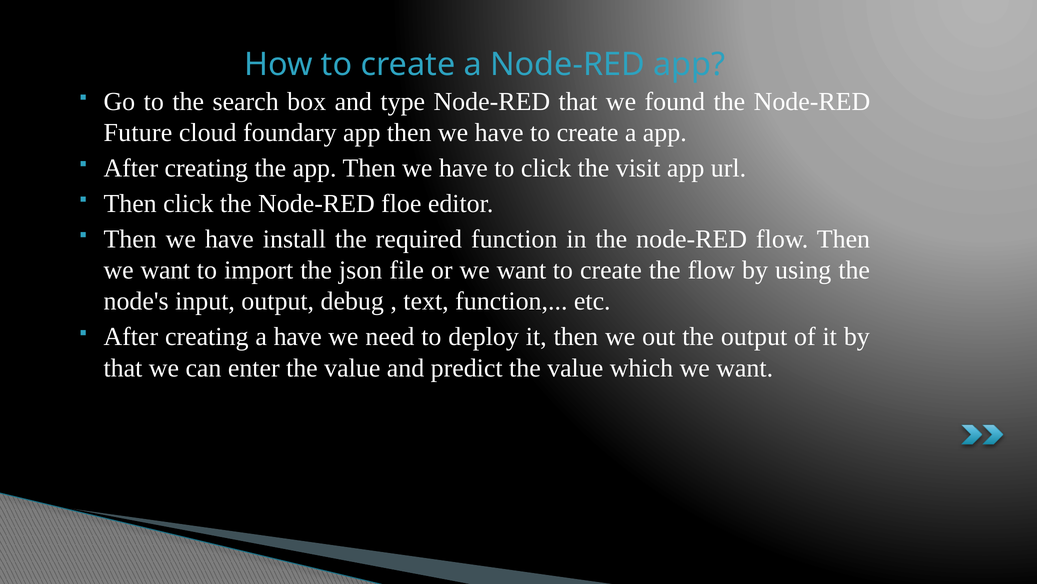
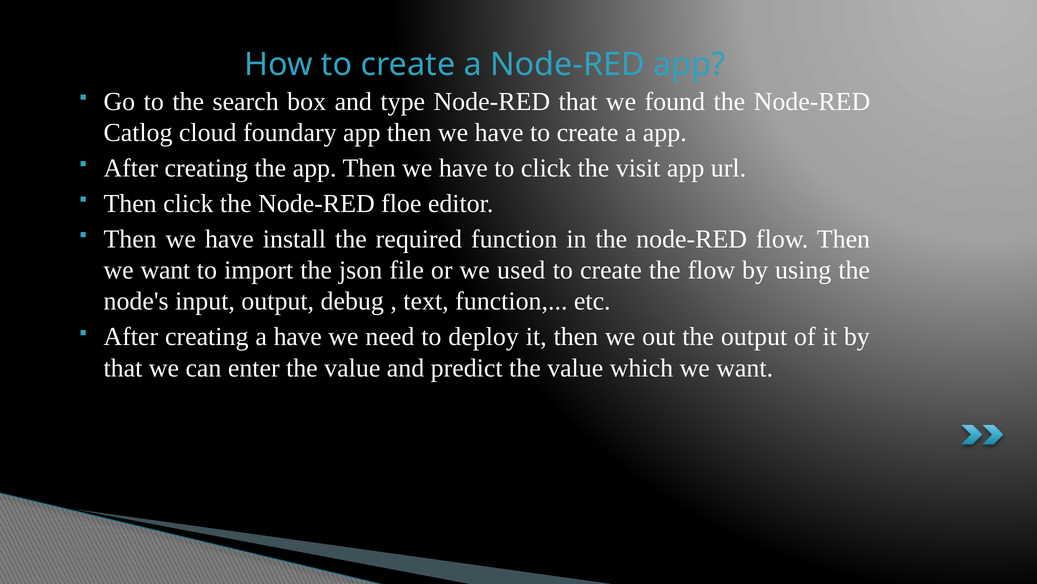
Future: Future -> Catlog
or we want: want -> used
